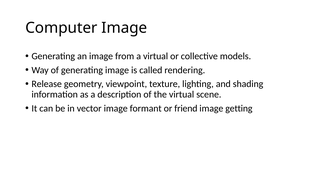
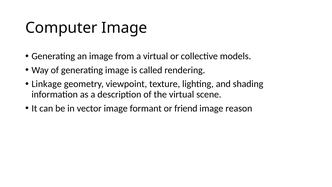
Release: Release -> Linkage
getting: getting -> reason
